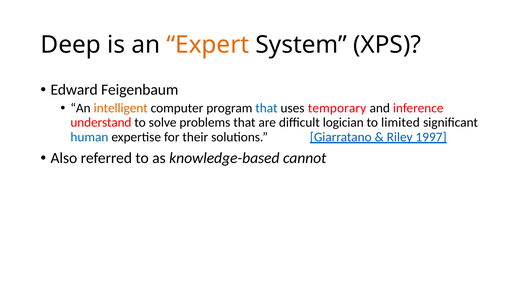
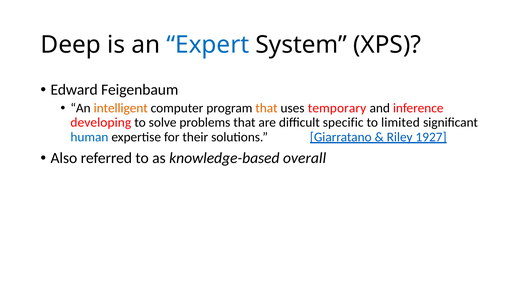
Expert colour: orange -> blue
that at (266, 108) colour: blue -> orange
understand: understand -> developing
logician: logician -> specific
1997: 1997 -> 1927
cannot: cannot -> overall
